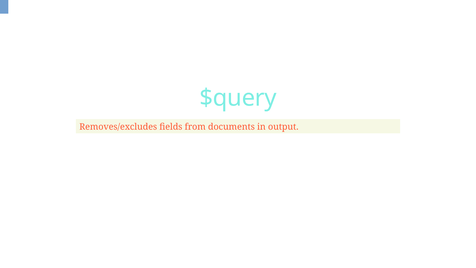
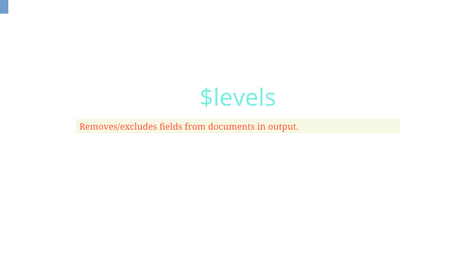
$query: $query -> $levels
